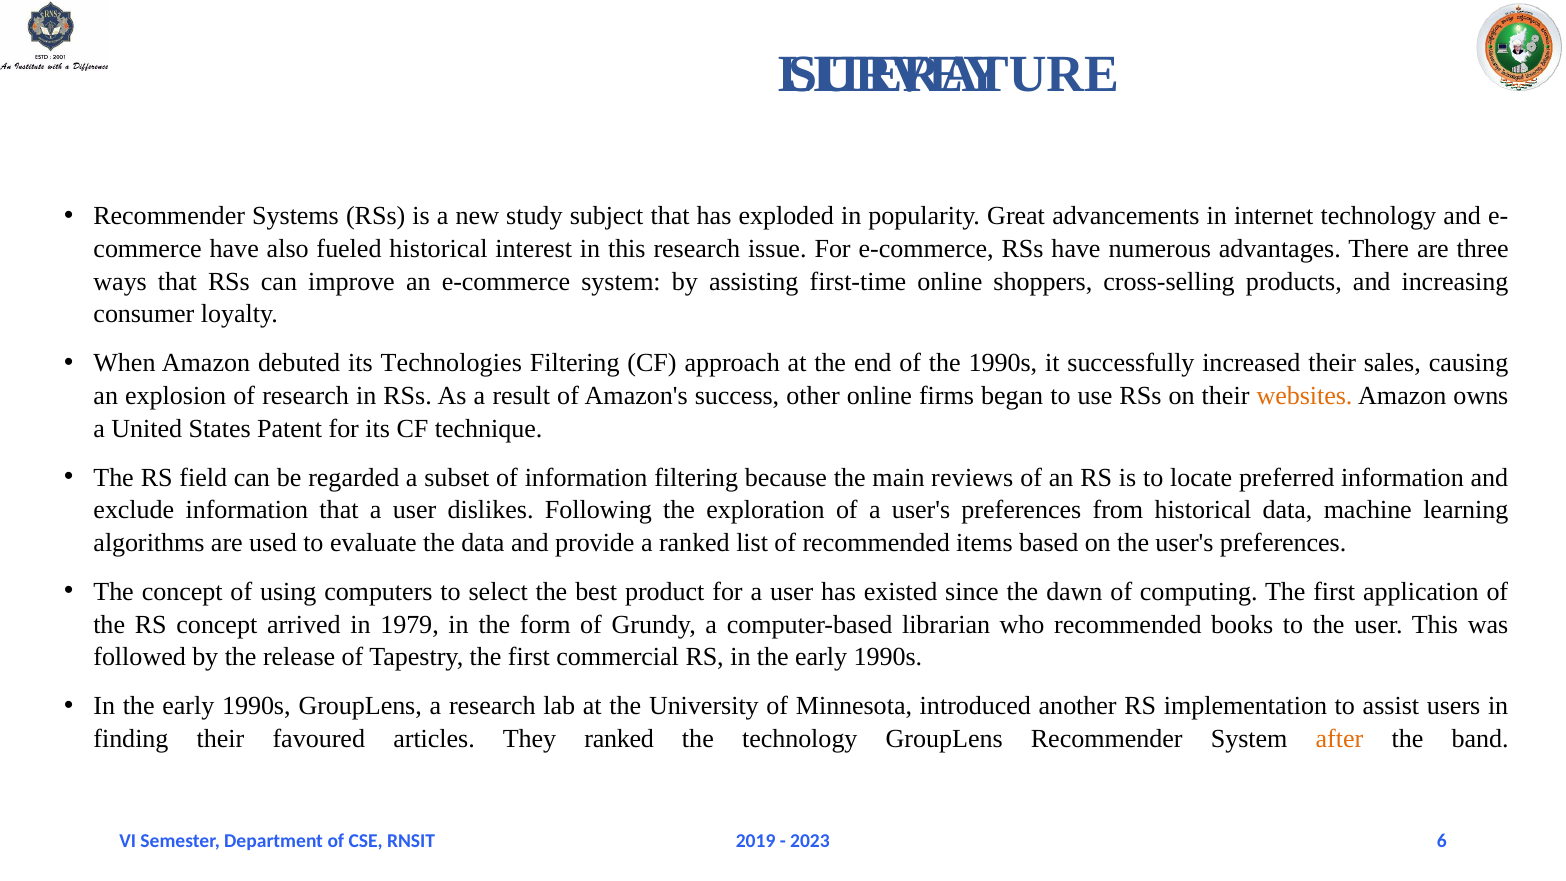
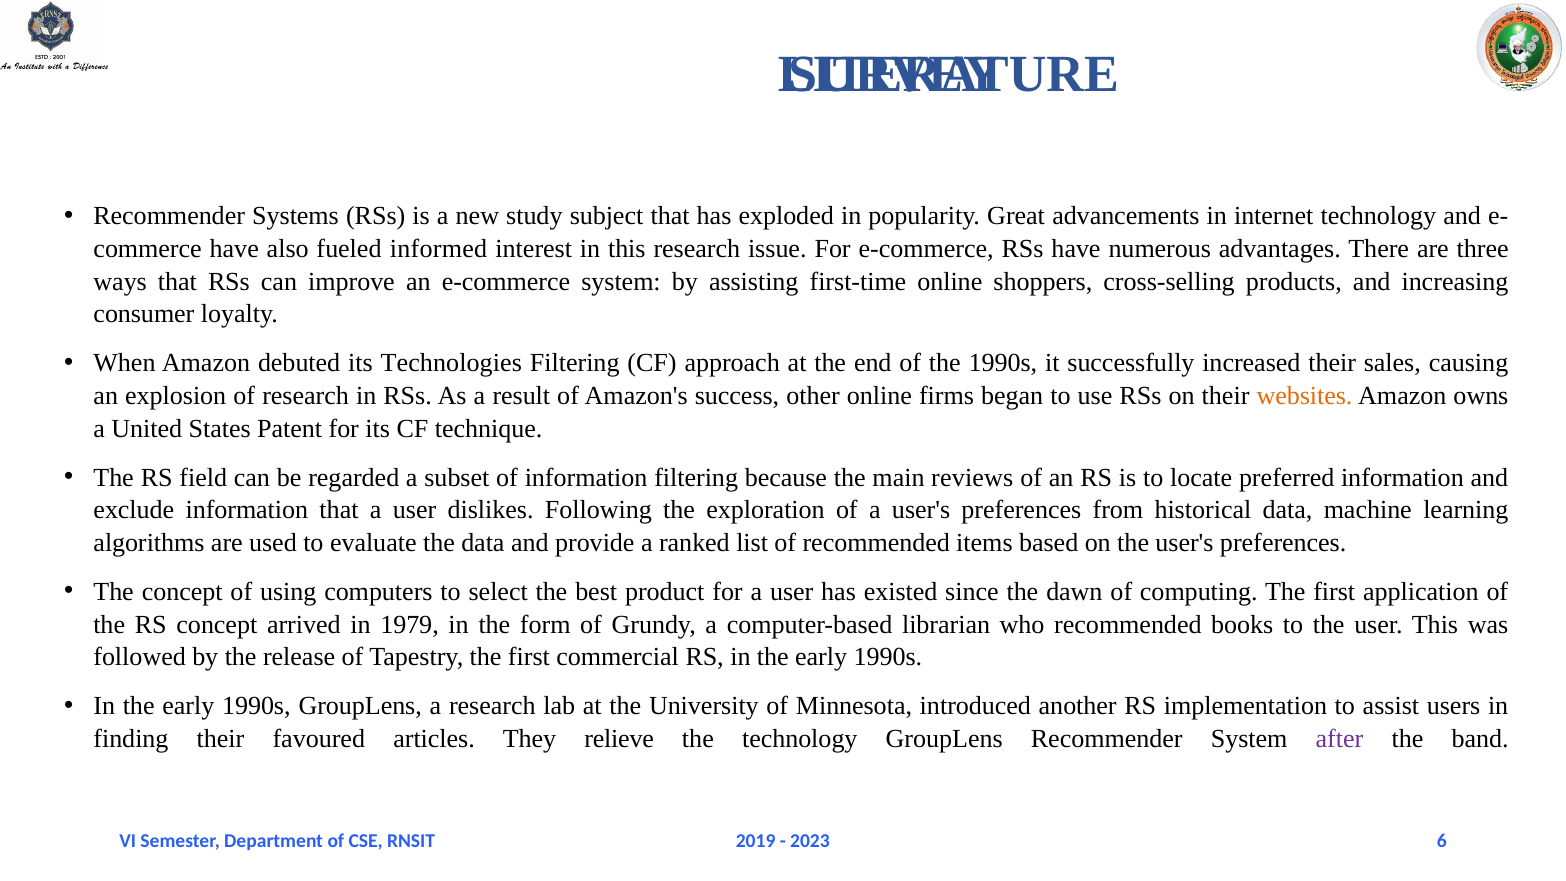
fueled historical: historical -> informed
They ranked: ranked -> relieve
after colour: orange -> purple
